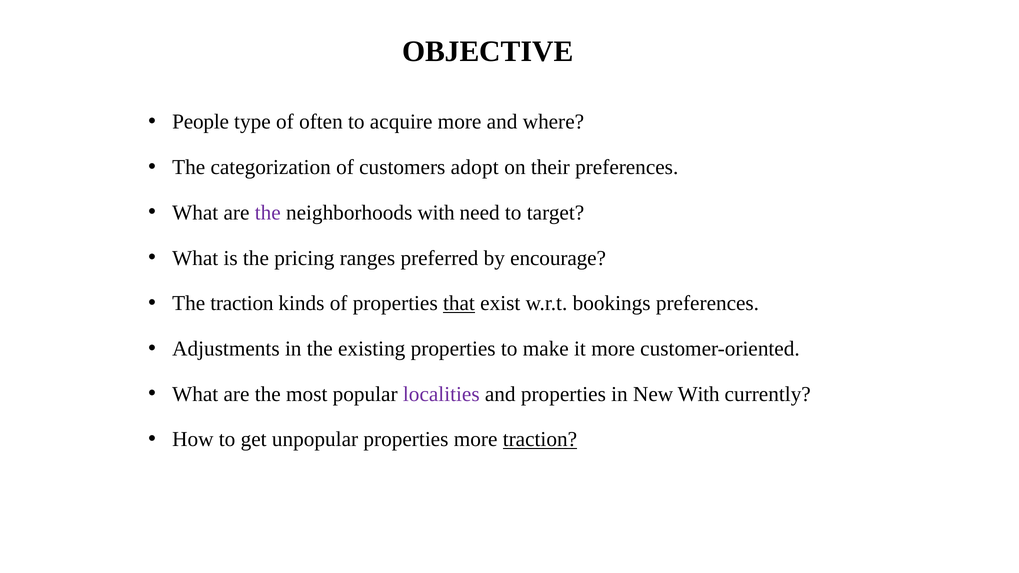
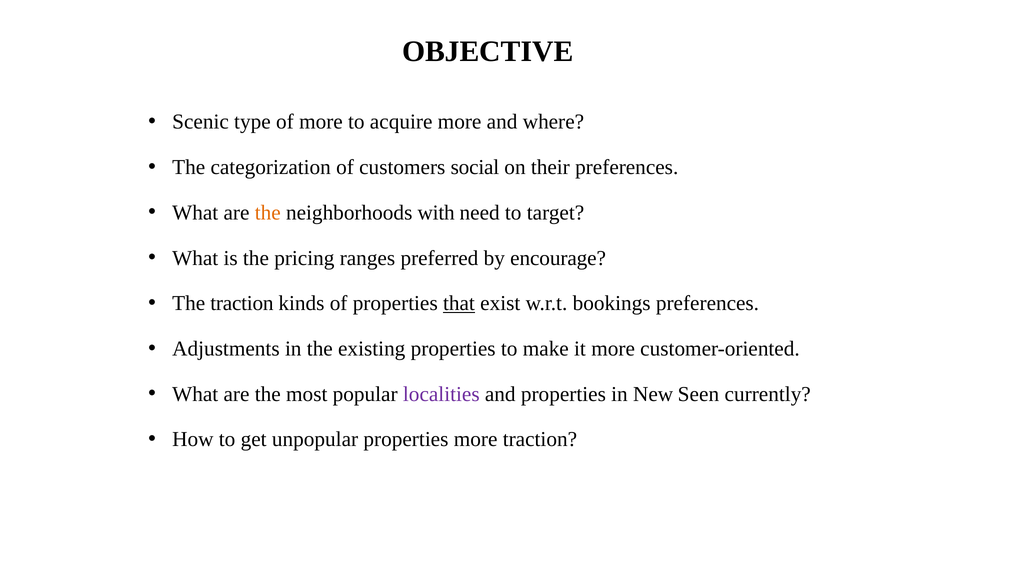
People: People -> Scenic
of often: often -> more
adopt: adopt -> social
the at (268, 213) colour: purple -> orange
New With: With -> Seen
traction at (540, 440) underline: present -> none
